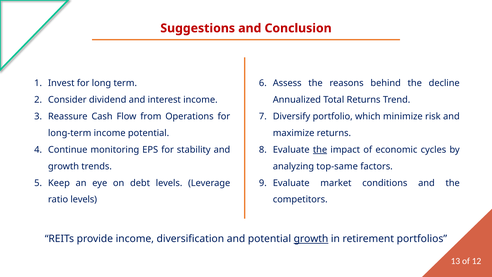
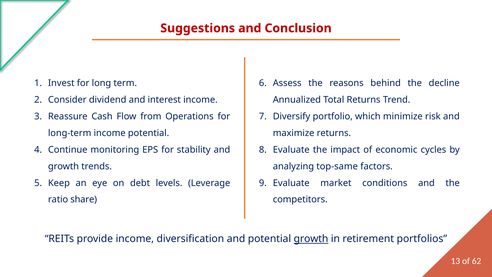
the at (320, 150) underline: present -> none
ratio levels: levels -> share
12: 12 -> 62
